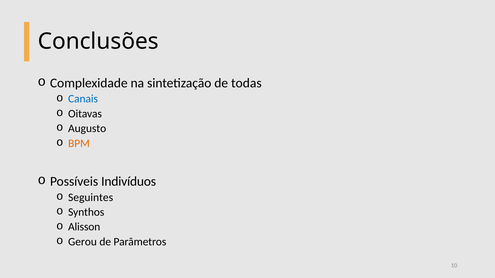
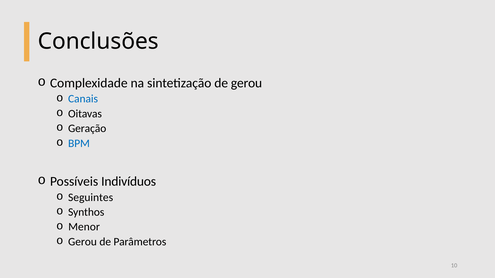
de todas: todas -> gerou
Augusto: Augusto -> Geração
BPM colour: orange -> blue
Alisson: Alisson -> Menor
